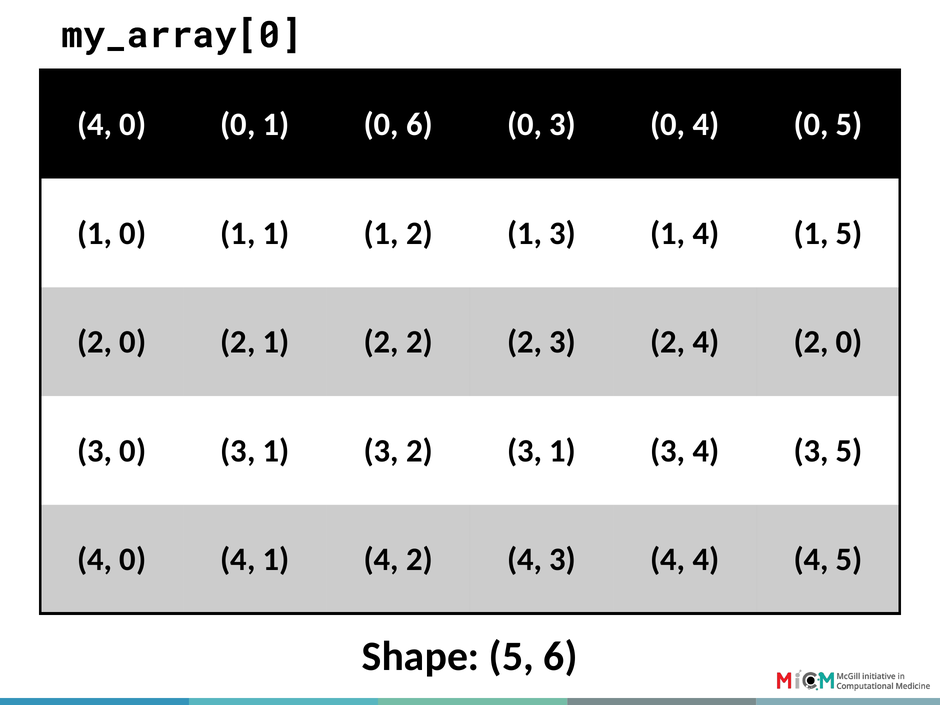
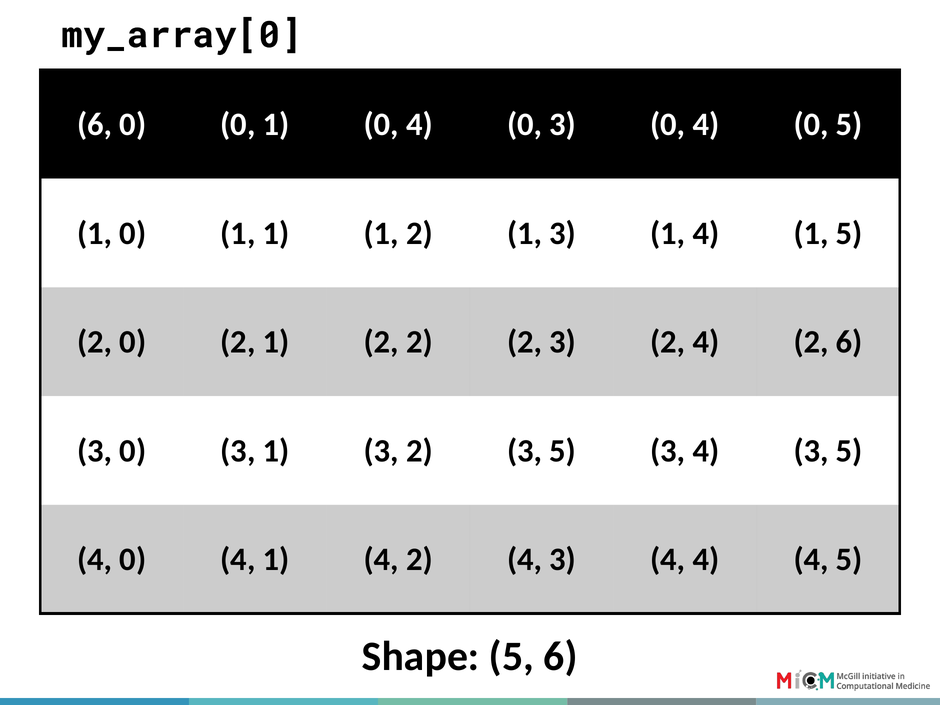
4 at (95, 125): 4 -> 6
1 0 6: 6 -> 4
4 2 0: 0 -> 6
2 3 1: 1 -> 5
